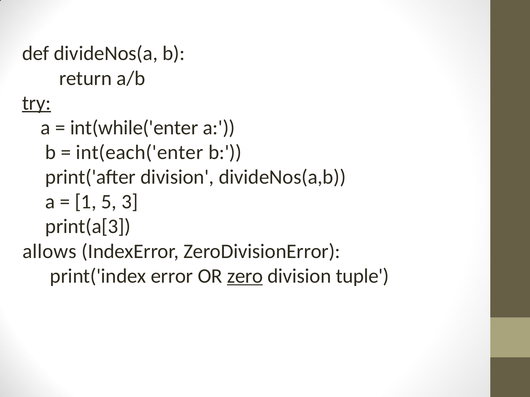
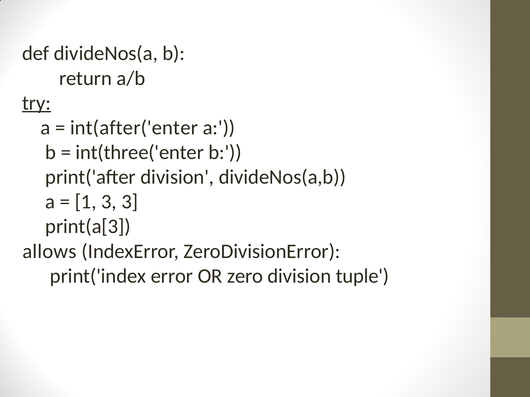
int(while('enter: int(while('enter -> int(after('enter
int(each('enter: int(each('enter -> int(three('enter
1 5: 5 -> 3
zero underline: present -> none
